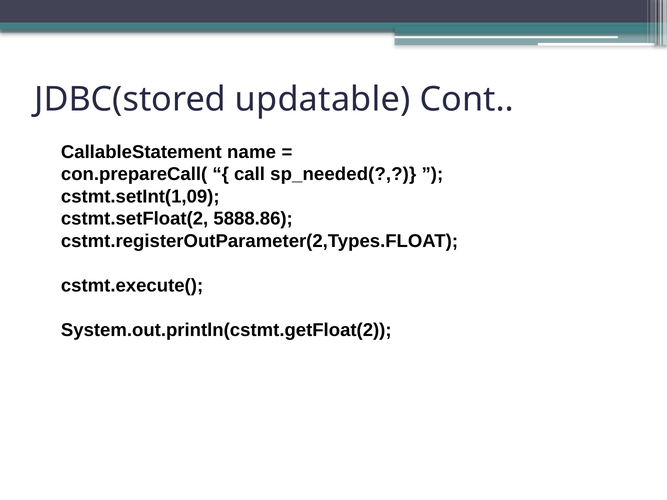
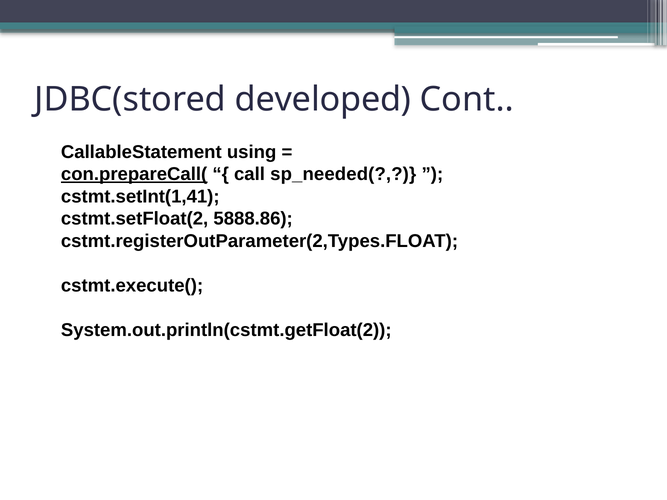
updatable: updatable -> developed
name: name -> using
con.prepareCall( underline: none -> present
cstmt.setInt(1,09: cstmt.setInt(1,09 -> cstmt.setInt(1,41
